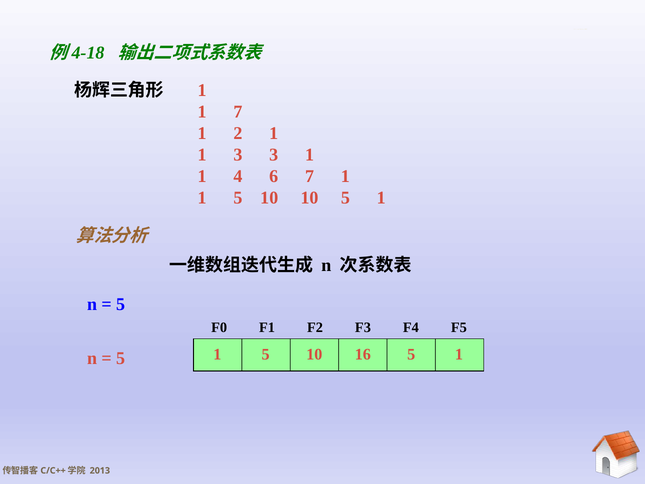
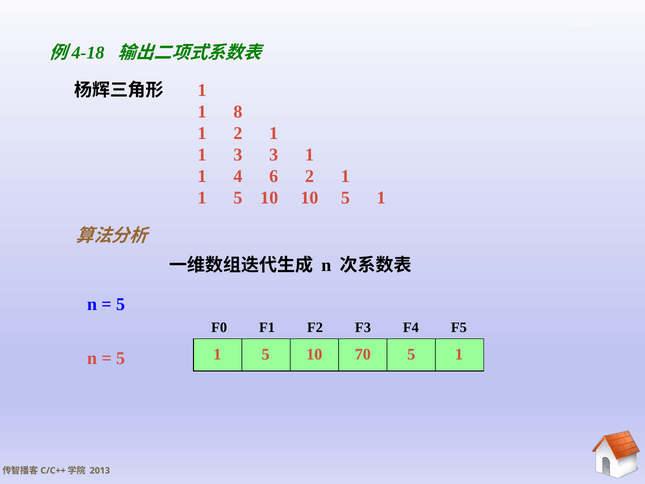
1 7: 7 -> 8
6 7: 7 -> 2
16: 16 -> 70
